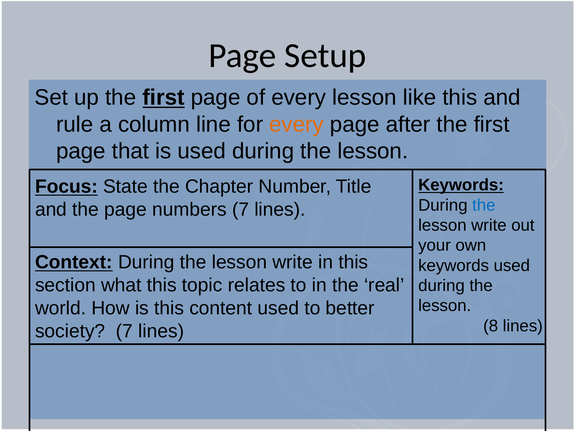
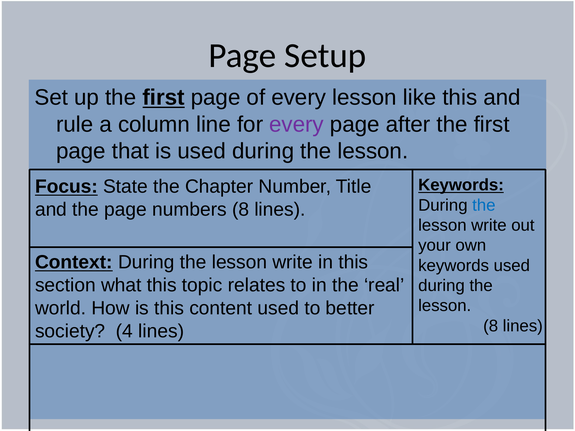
every at (297, 124) colour: orange -> purple
numbers 7: 7 -> 8
society 7: 7 -> 4
